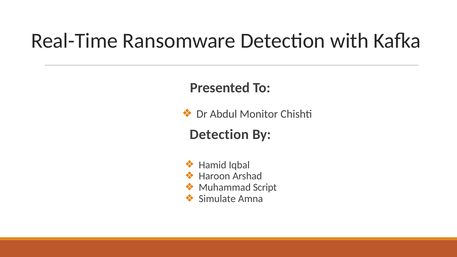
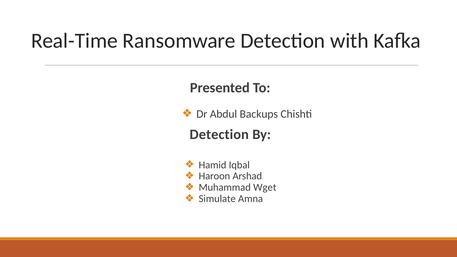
Monitor: Monitor -> Backups
Script: Script -> Wget
